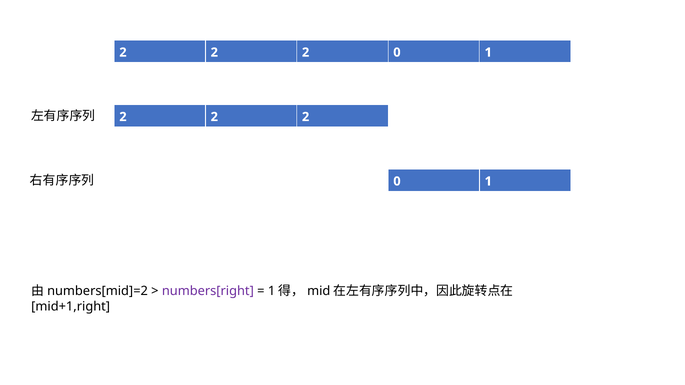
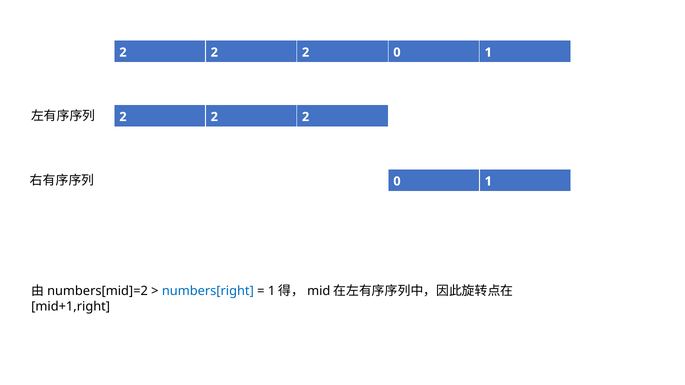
numbers[right colour: purple -> blue
